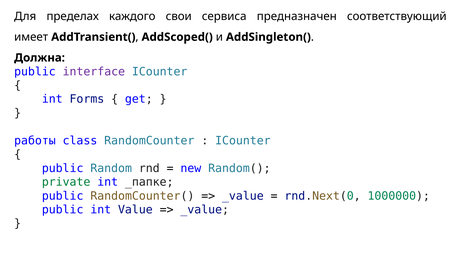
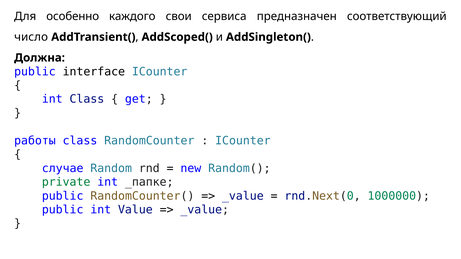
пределах: пределах -> особенно
имеет: имеет -> число
interface colour: purple -> black
int Forms: Forms -> Class
public at (63, 168): public -> случае
